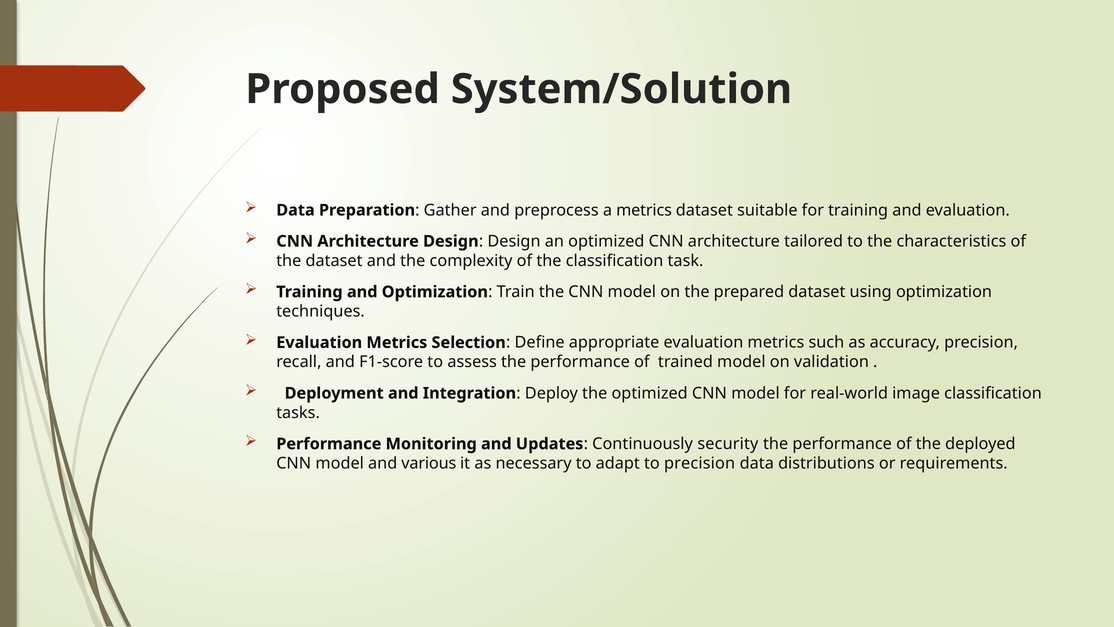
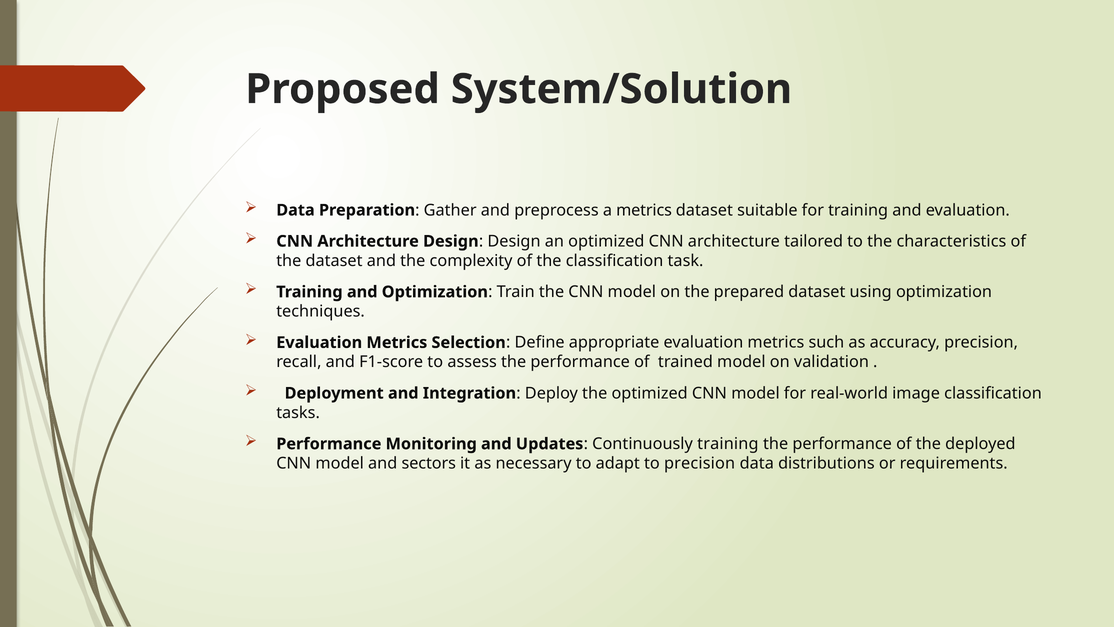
Continuously security: security -> training
various: various -> sectors
